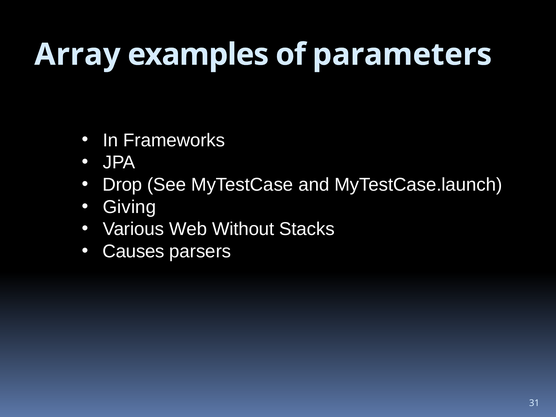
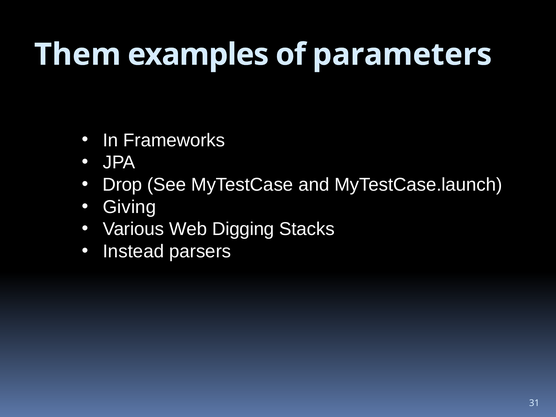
Array: Array -> Them
Without: Without -> Digging
Causes: Causes -> Instead
